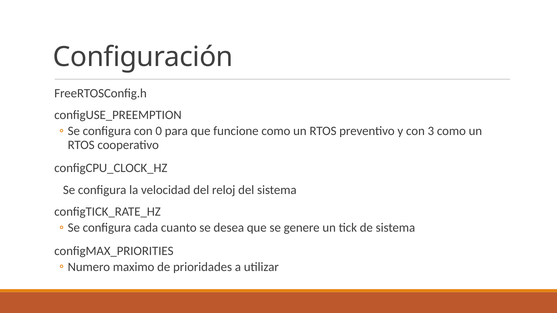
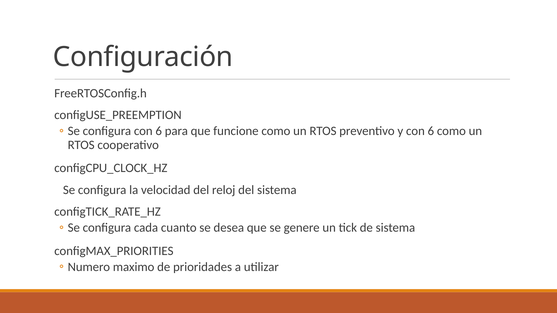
configura con 0: 0 -> 6
y con 3: 3 -> 6
